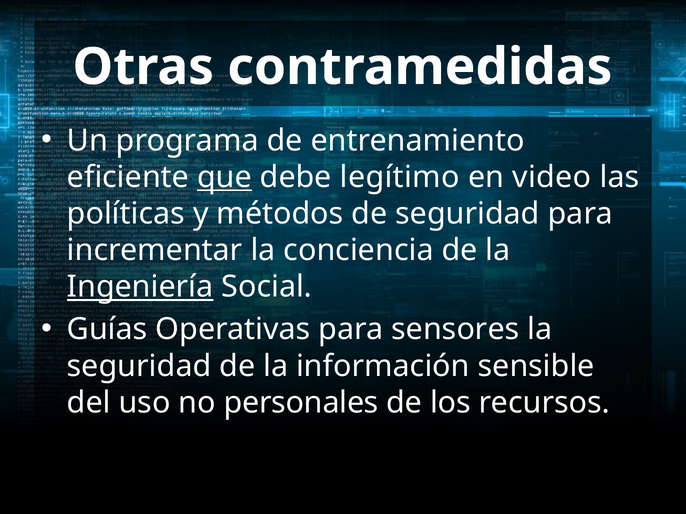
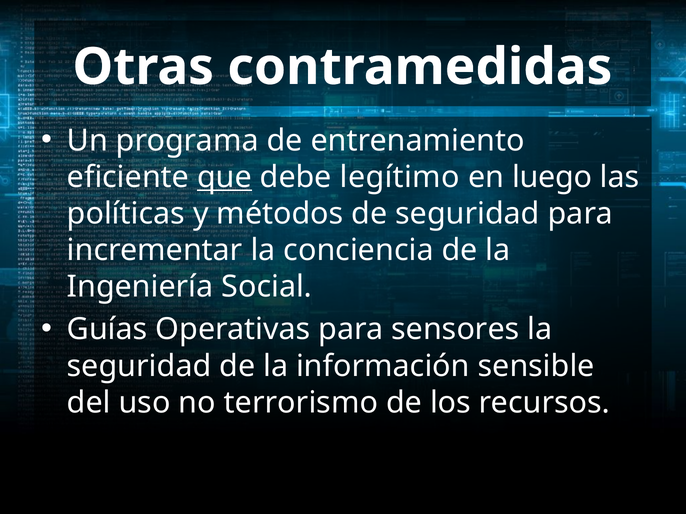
video: video -> luego
Ingeniería underline: present -> none
personales: personales -> terrorismo
